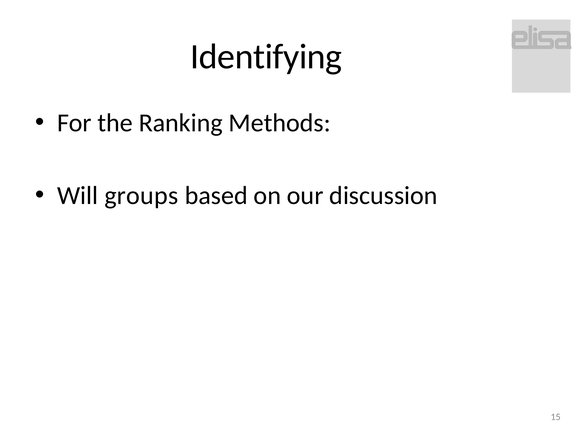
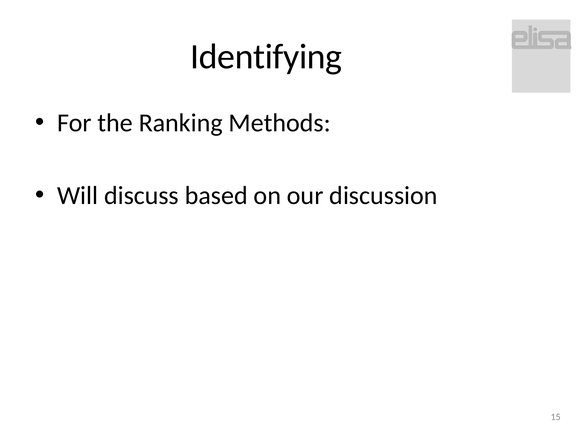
groups: groups -> discuss
